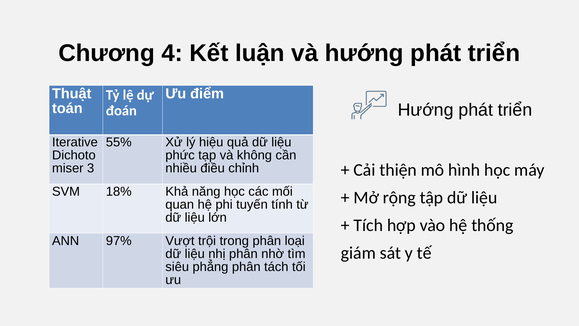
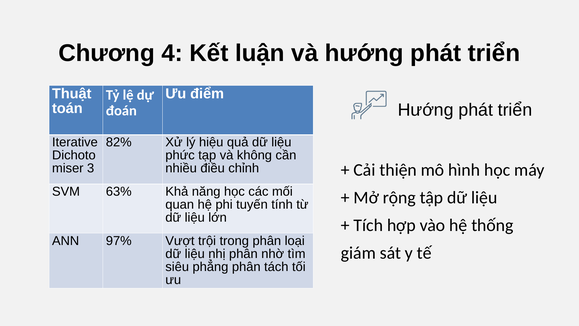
55%: 55% -> 82%
18%: 18% -> 63%
